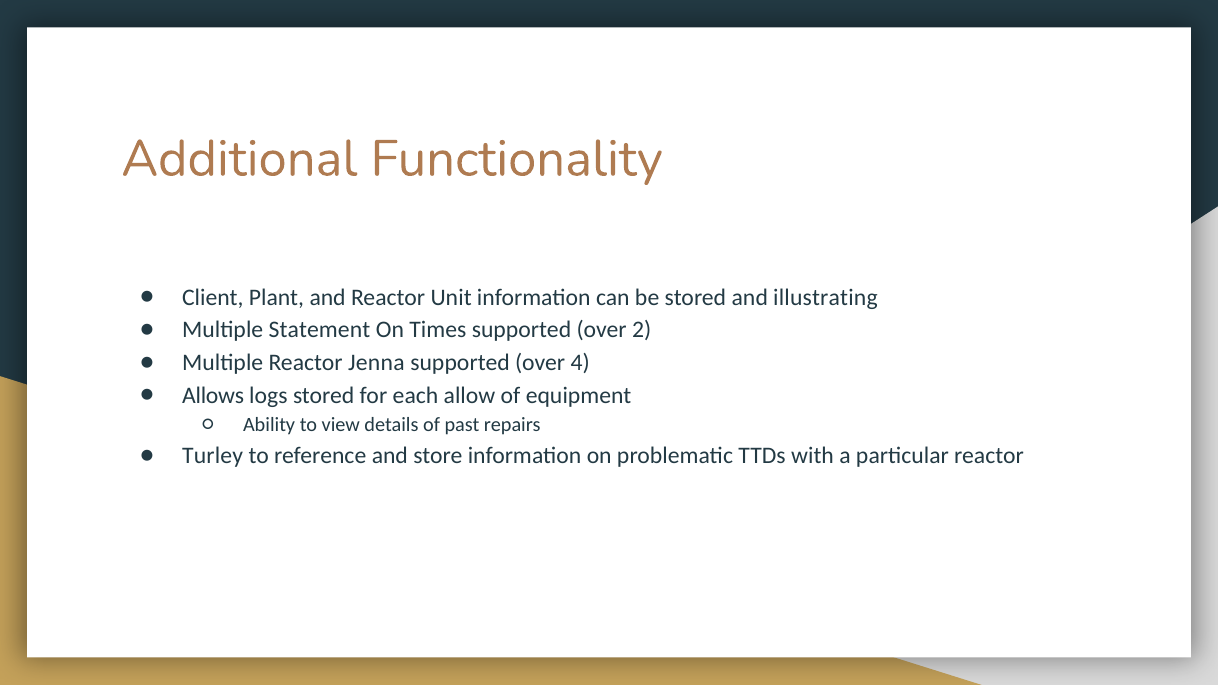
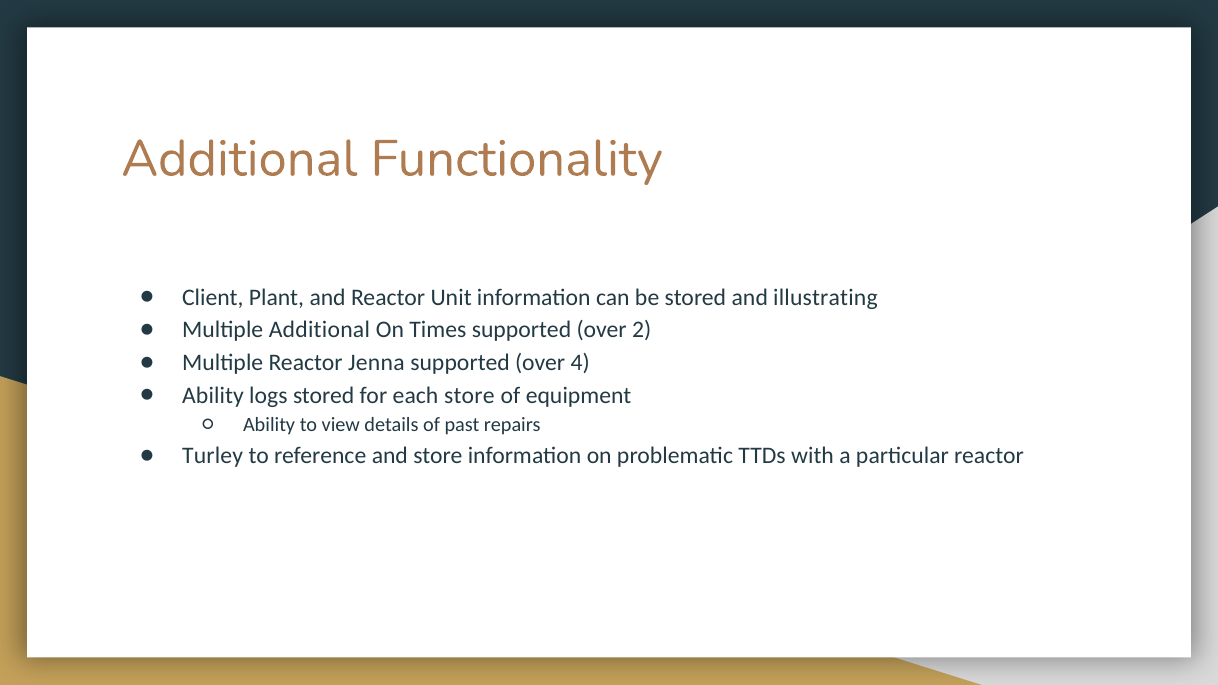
Multiple Statement: Statement -> Additional
Allows at (213, 395): Allows -> Ability
each allow: allow -> store
